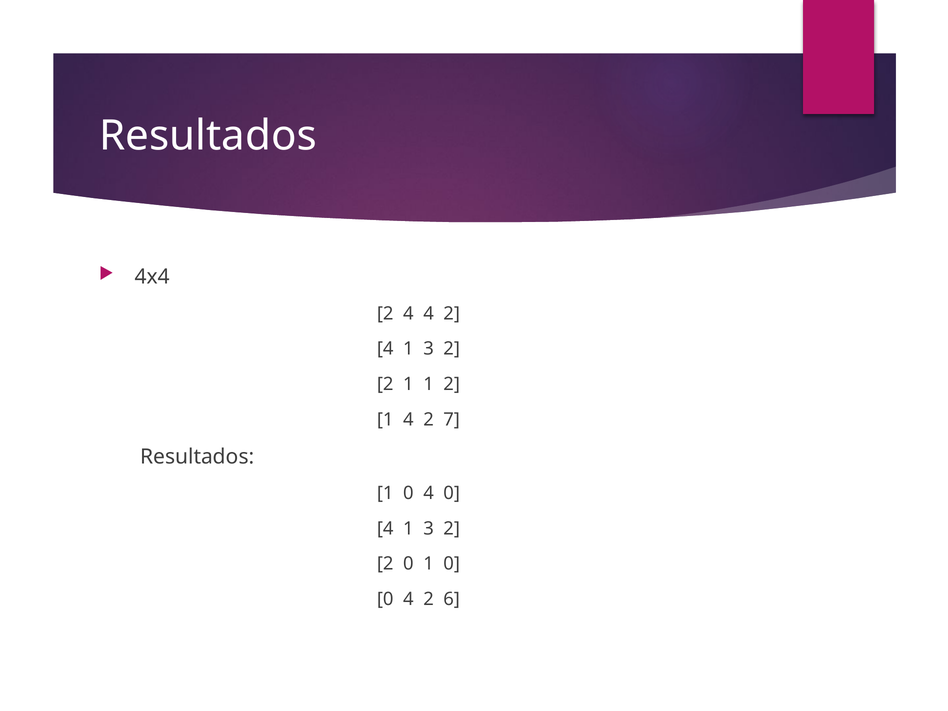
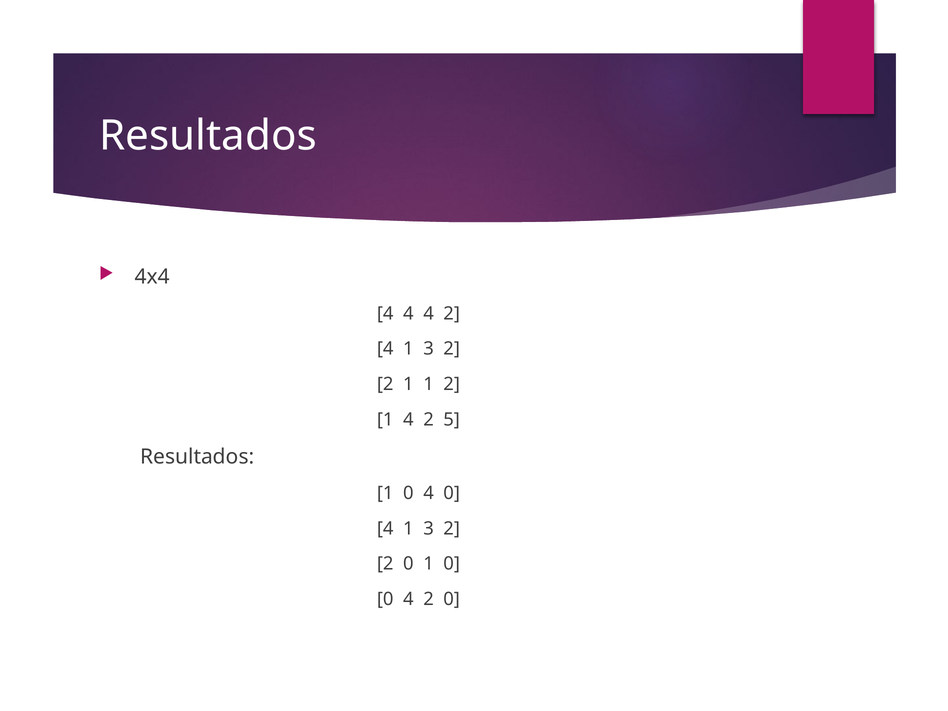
2 at (385, 314): 2 -> 4
7: 7 -> 5
4 2 6: 6 -> 0
